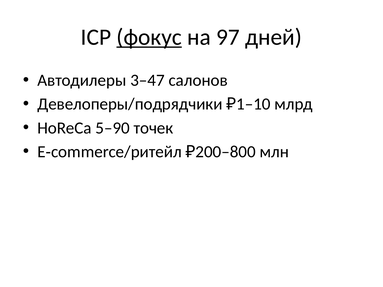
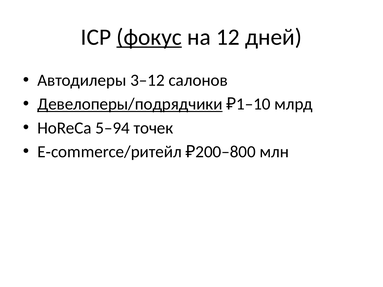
97: 97 -> 12
3–47: 3–47 -> 3–12
Девелоперы/подрядчики underline: none -> present
5–90: 5–90 -> 5–94
